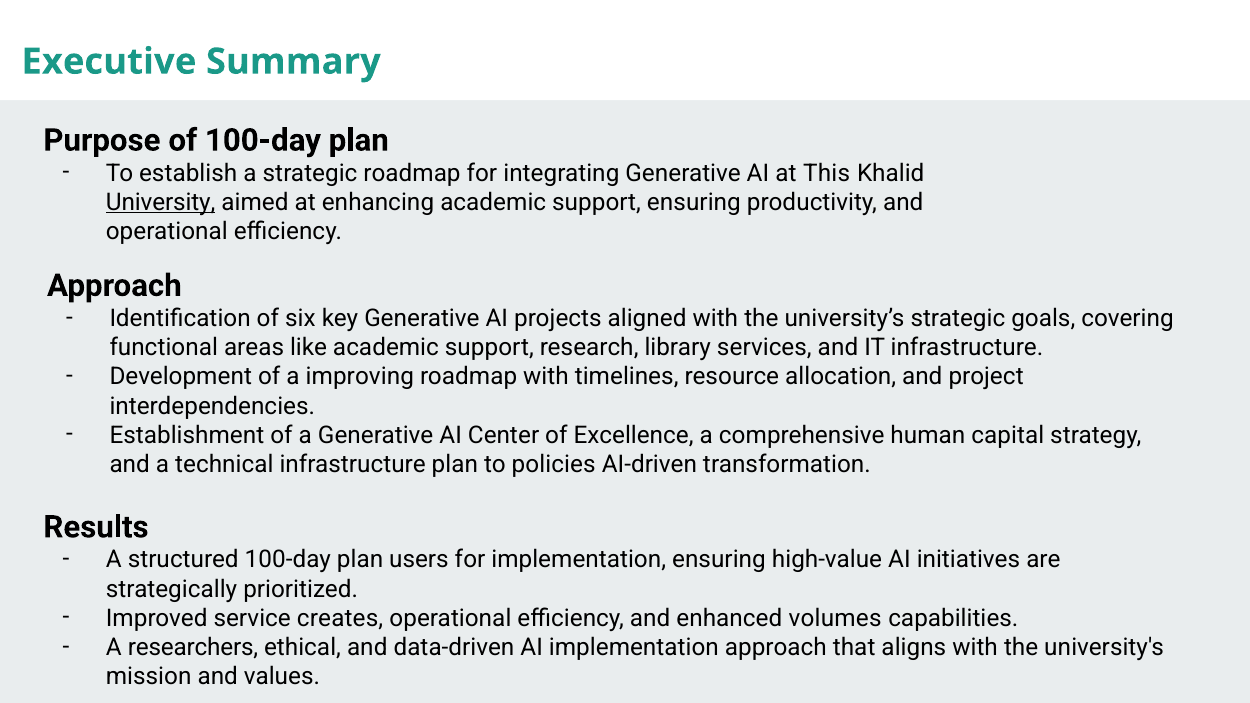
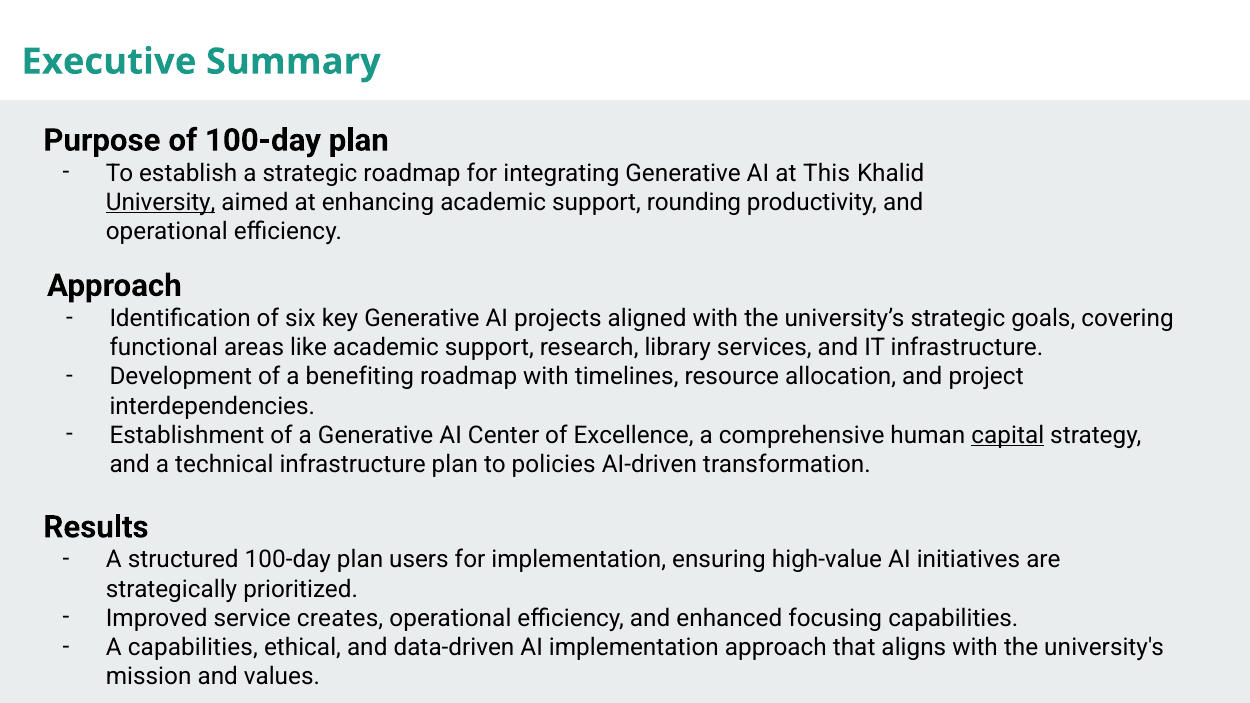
support ensuring: ensuring -> rounding
improving: improving -> benefiting
capital underline: none -> present
volumes: volumes -> focusing
A researchers: researchers -> capabilities
